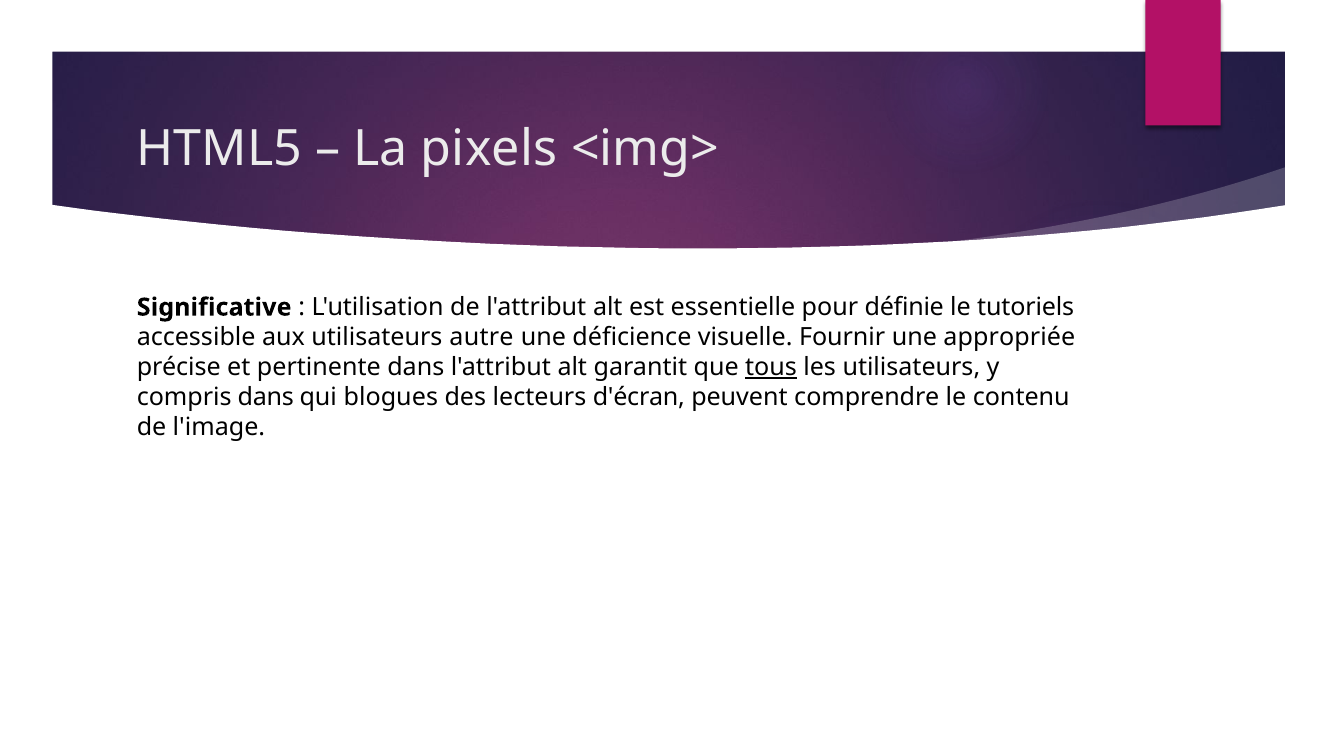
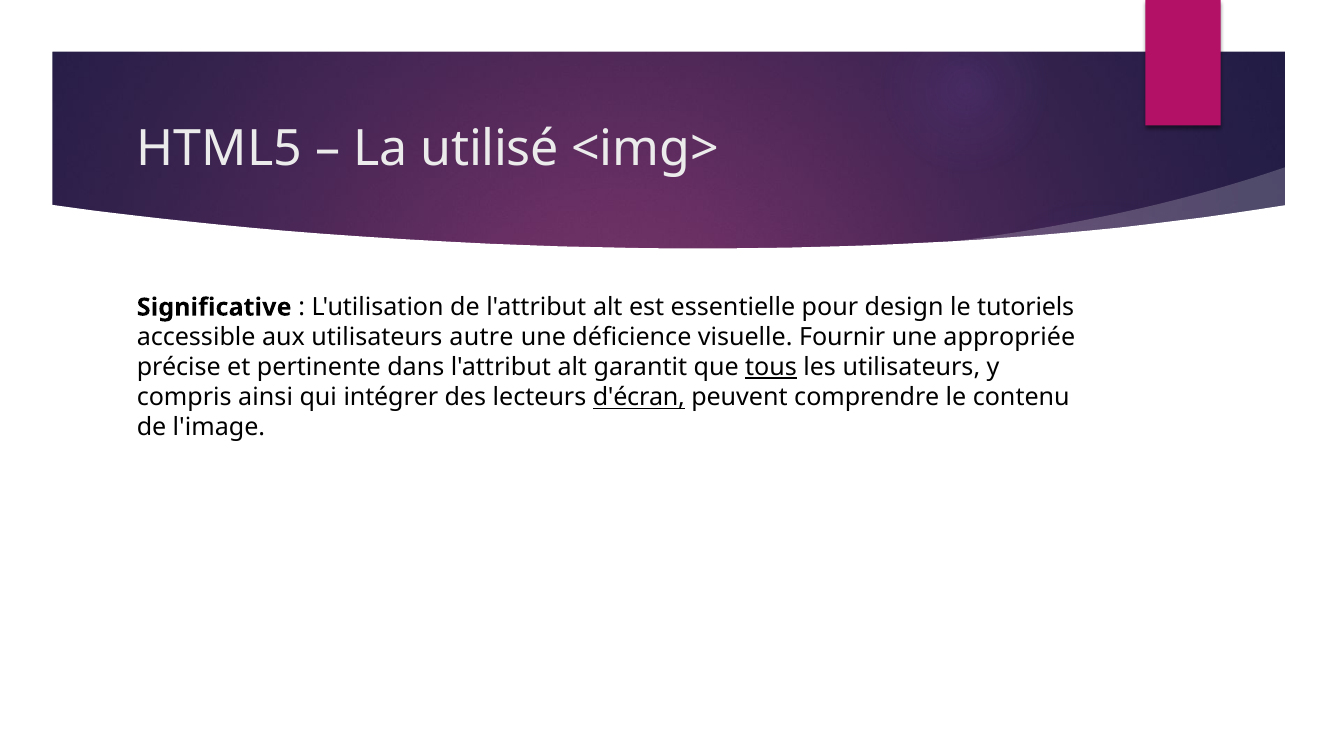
pixels: pixels -> utilisé
définie: définie -> design
compris dans: dans -> ainsi
blogues: blogues -> intégrer
d'écran underline: none -> present
